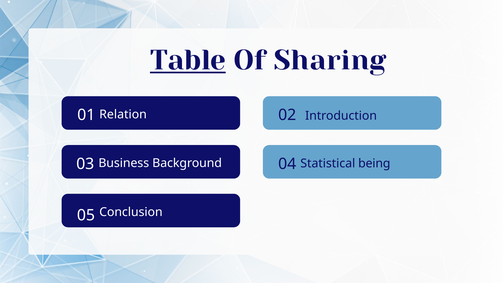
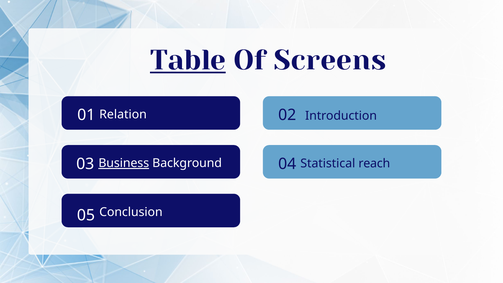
Sharing: Sharing -> Screens
Business underline: none -> present
being: being -> reach
